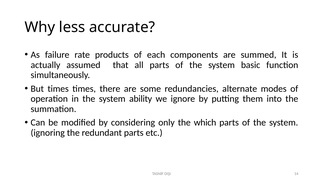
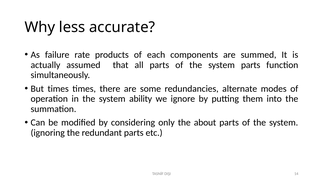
system basic: basic -> parts
which: which -> about
